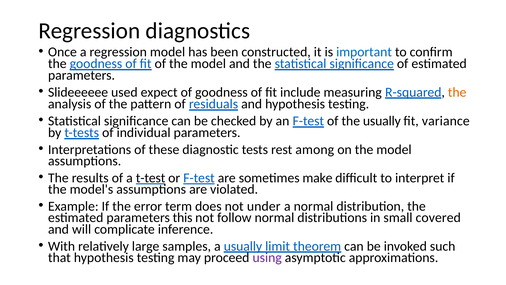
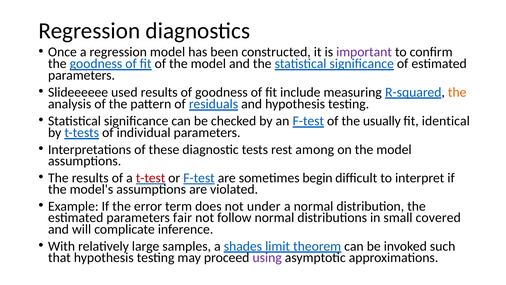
important colour: blue -> purple
used expect: expect -> results
variance: variance -> identical
t-test colour: black -> red
make: make -> begin
this: this -> fair
a usually: usually -> shades
